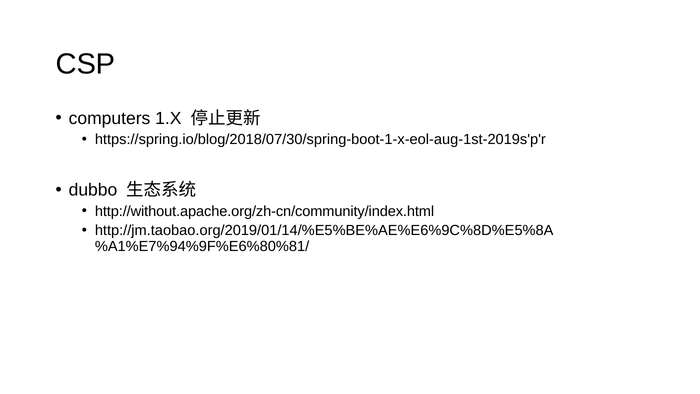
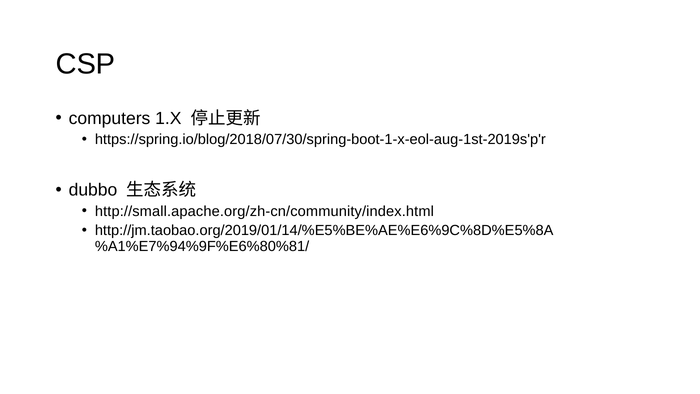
http://without.apache.org/zh-cn/community/index.html: http://without.apache.org/zh-cn/community/index.html -> http://small.apache.org/zh-cn/community/index.html
